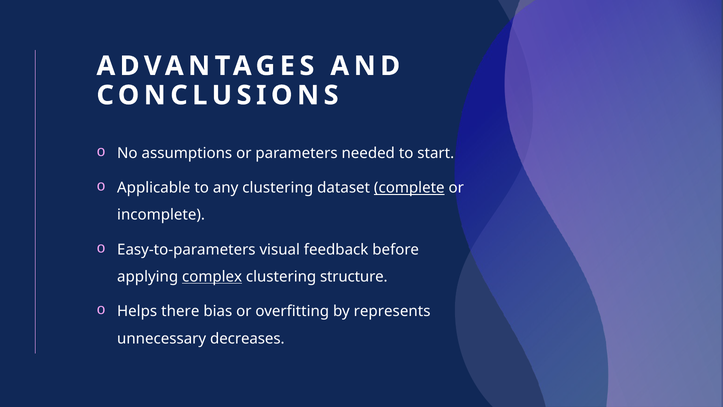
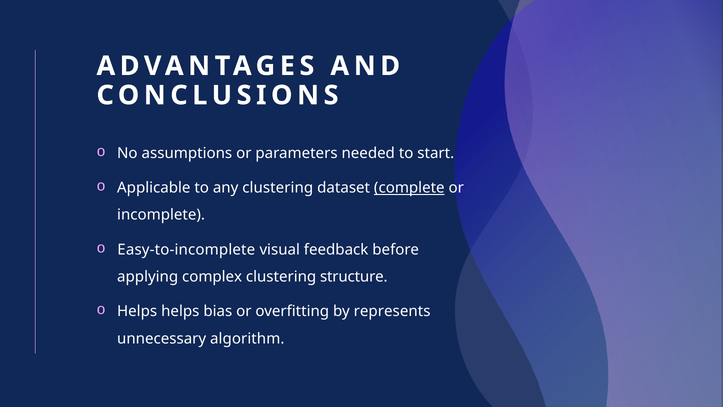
Easy-to-parameters: Easy-to-parameters -> Easy-to-incomplete
complex underline: present -> none
Helps there: there -> helps
decreases: decreases -> algorithm
